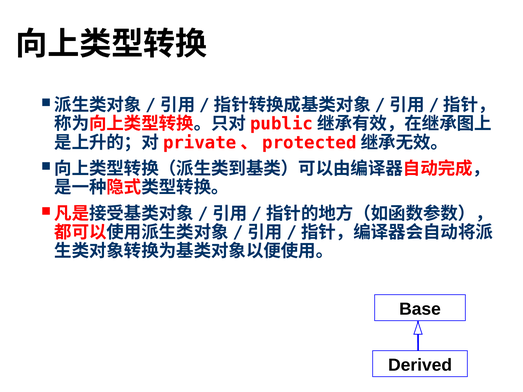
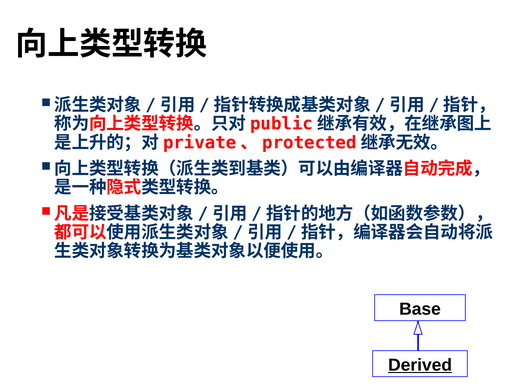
Derived underline: none -> present
